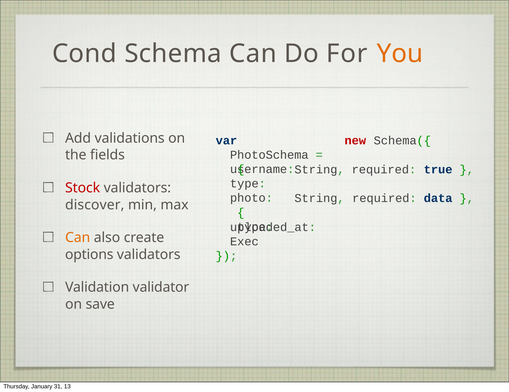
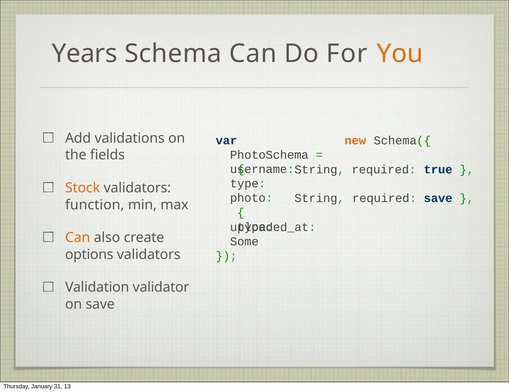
Cond: Cond -> Years
new colour: red -> orange
Stock colour: red -> orange
required data: data -> save
discover: discover -> function
Exec: Exec -> Some
